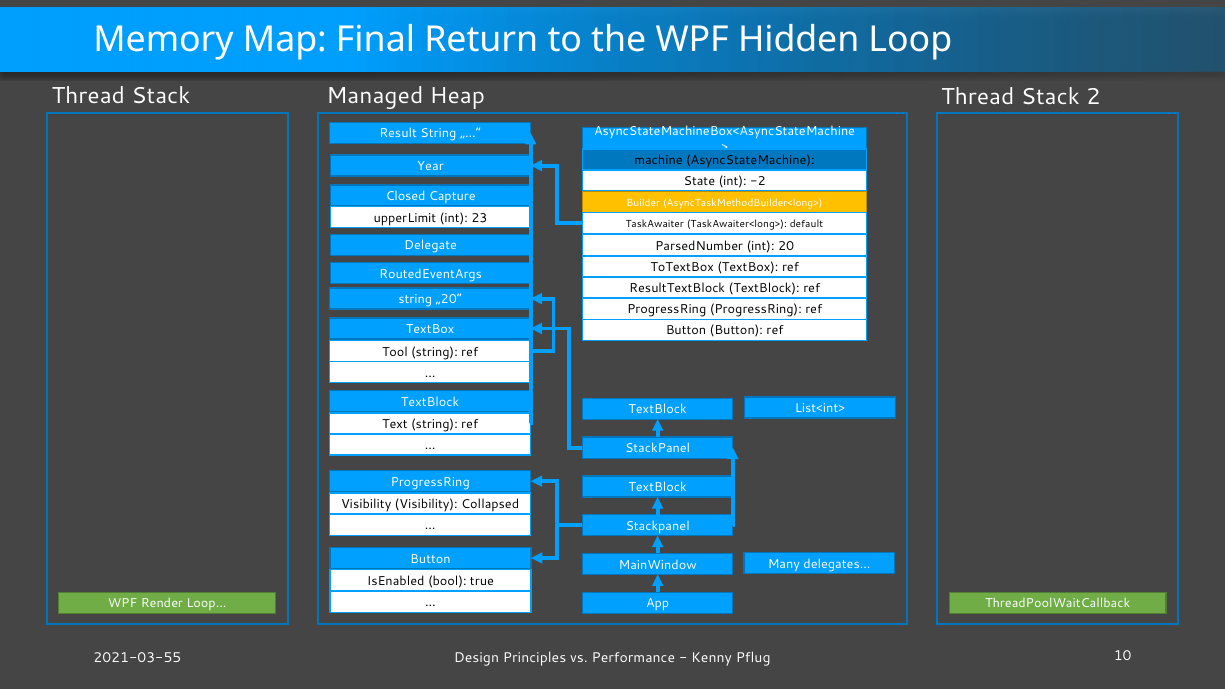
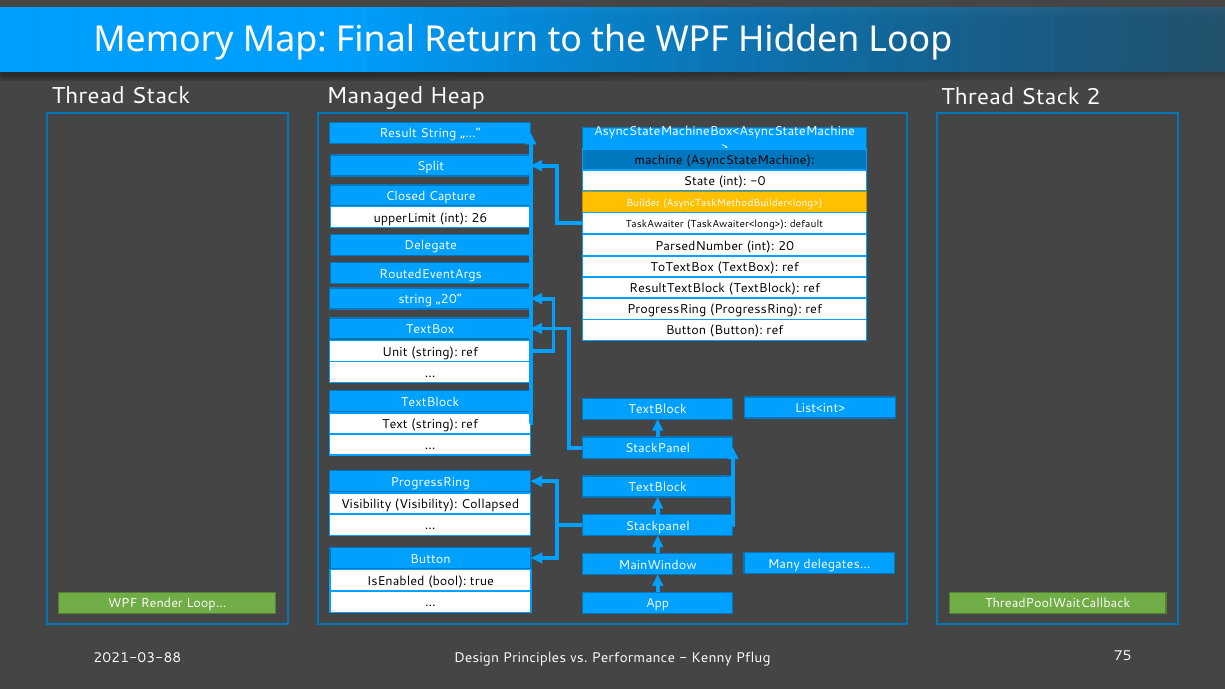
Year: Year -> Split
-2: -2 -> -0
23: 23 -> 26
Tool: Tool -> Unit
2021-03-55: 2021-03-55 -> 2021-03-88
10: 10 -> 75
